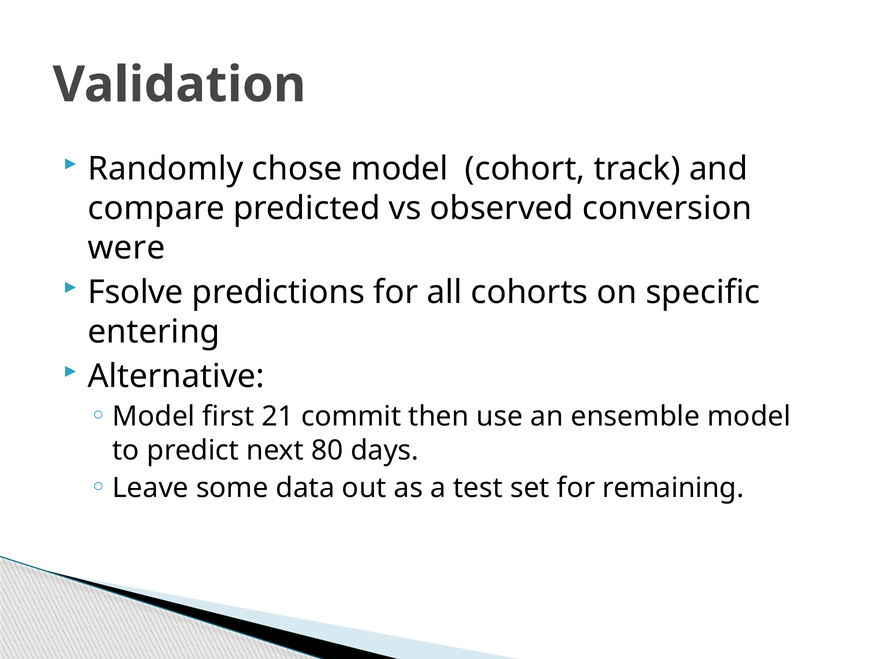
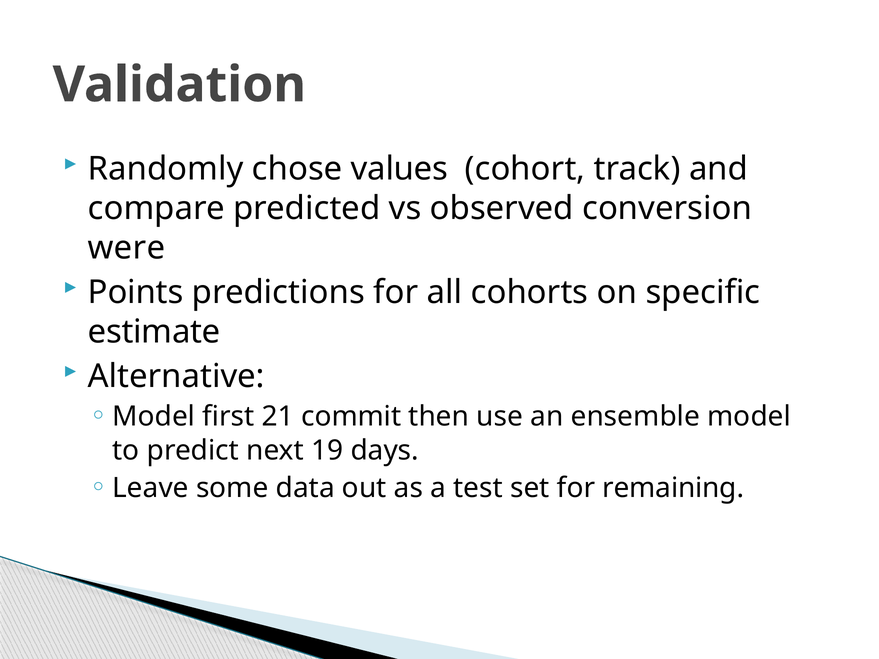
chose model: model -> values
Fsolve: Fsolve -> Points
entering: entering -> estimate
80: 80 -> 19
